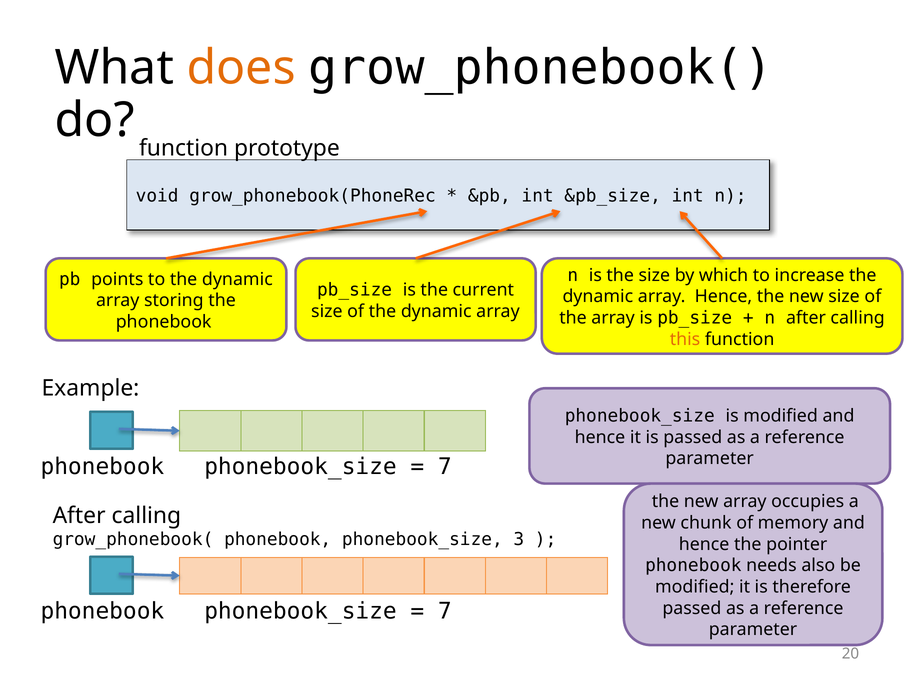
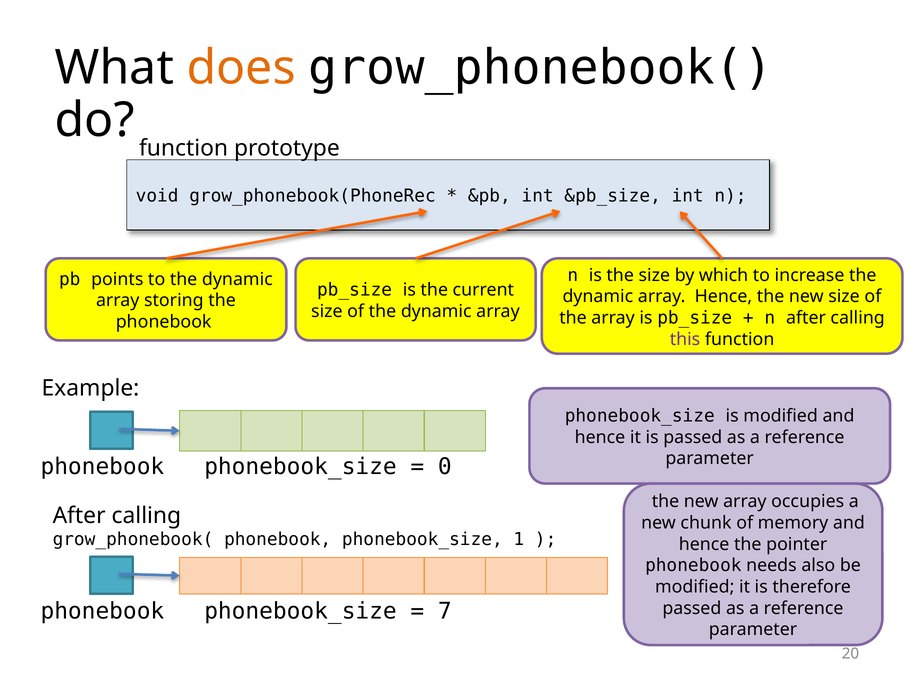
this colour: orange -> purple
7 at (445, 466): 7 -> 0
3: 3 -> 1
